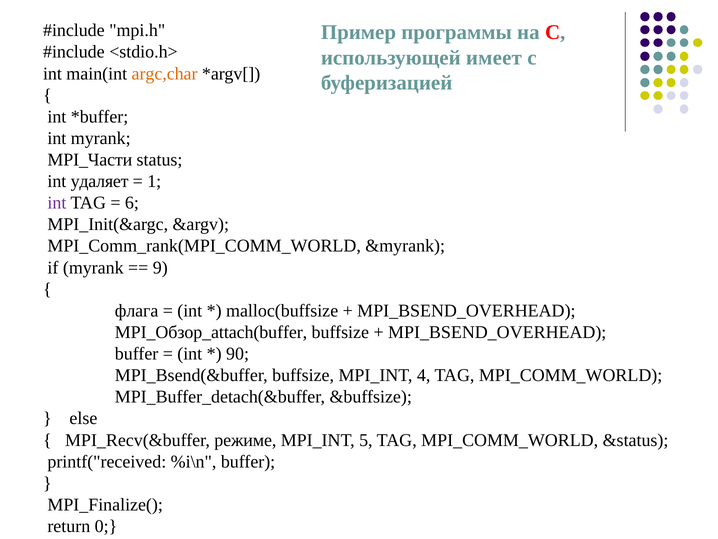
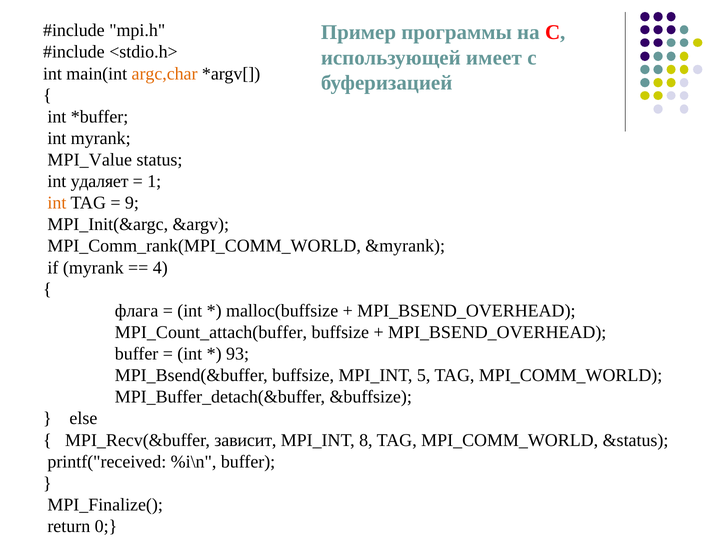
MPI_Части: MPI_Части -> MPI_Value
int at (57, 203) colour: purple -> orange
6: 6 -> 9
9: 9 -> 4
MPI_Обзор_attach(buffer: MPI_Обзор_attach(buffer -> MPI_Count_attach(buffer
90: 90 -> 93
4: 4 -> 5
режиме: режиме -> зависит
5: 5 -> 8
